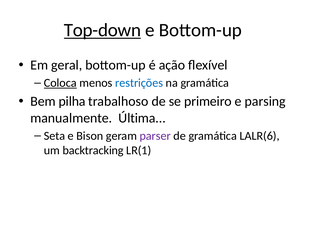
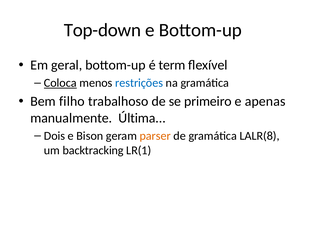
Top-down underline: present -> none
ação: ação -> term
pilha: pilha -> filho
parsing: parsing -> apenas
Seta: Seta -> Dois
parser colour: purple -> orange
LALR(6: LALR(6 -> LALR(8
